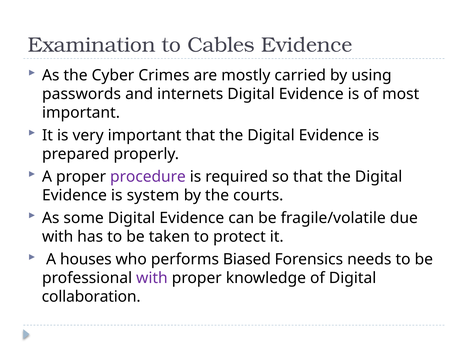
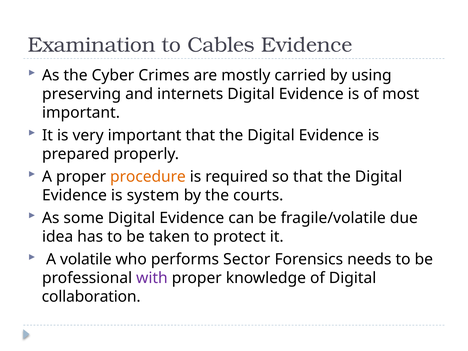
passwords: passwords -> preserving
procedure colour: purple -> orange
with at (58, 237): with -> idea
houses: houses -> volatile
Biased: Biased -> Sector
